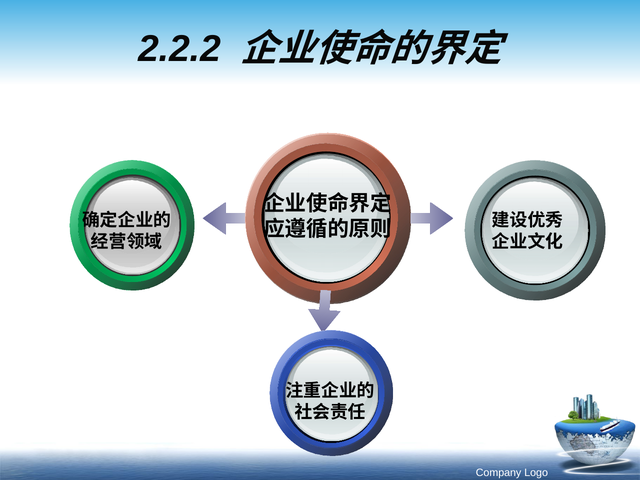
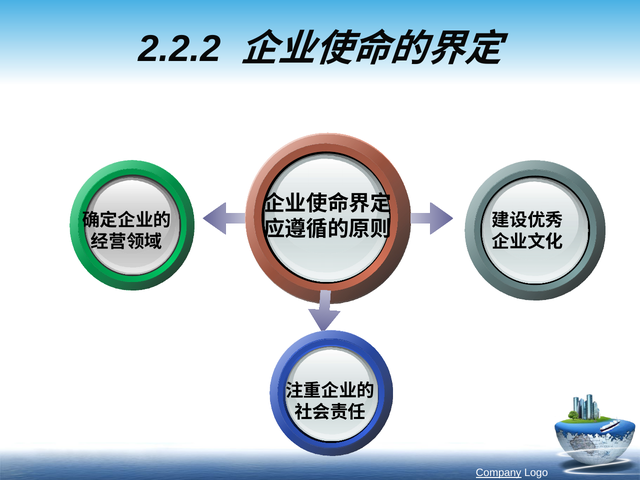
Company underline: none -> present
